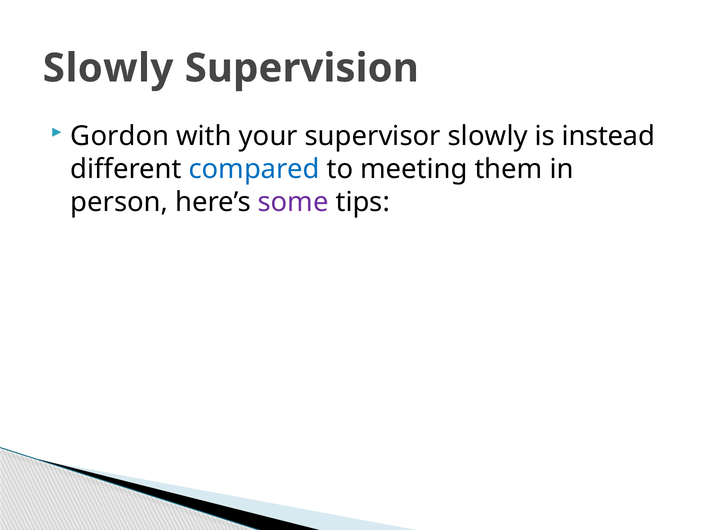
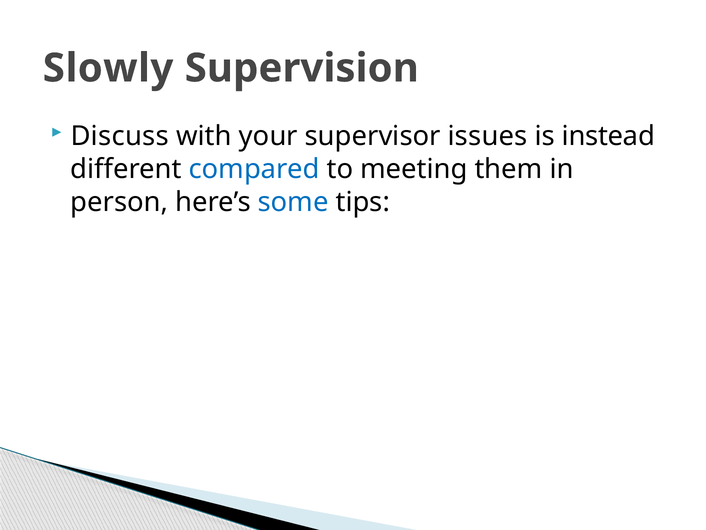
Gordon: Gordon -> Discuss
supervisor slowly: slowly -> issues
some colour: purple -> blue
